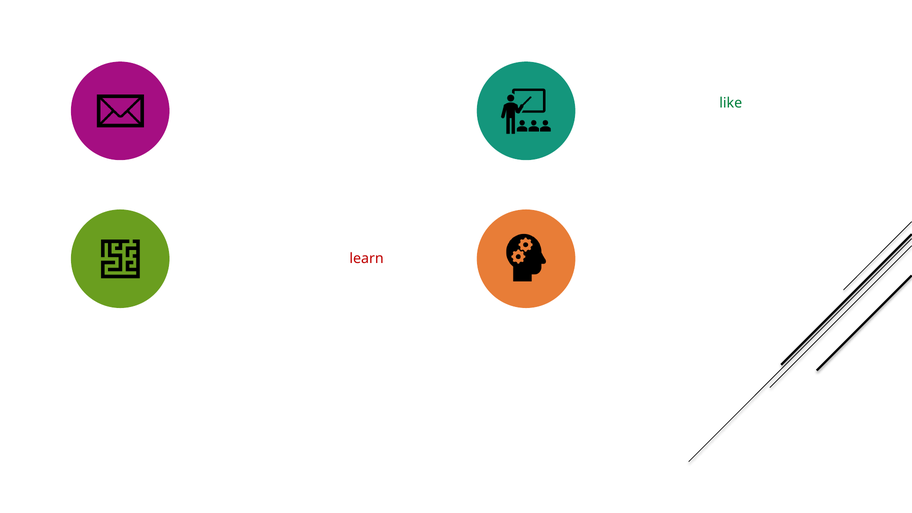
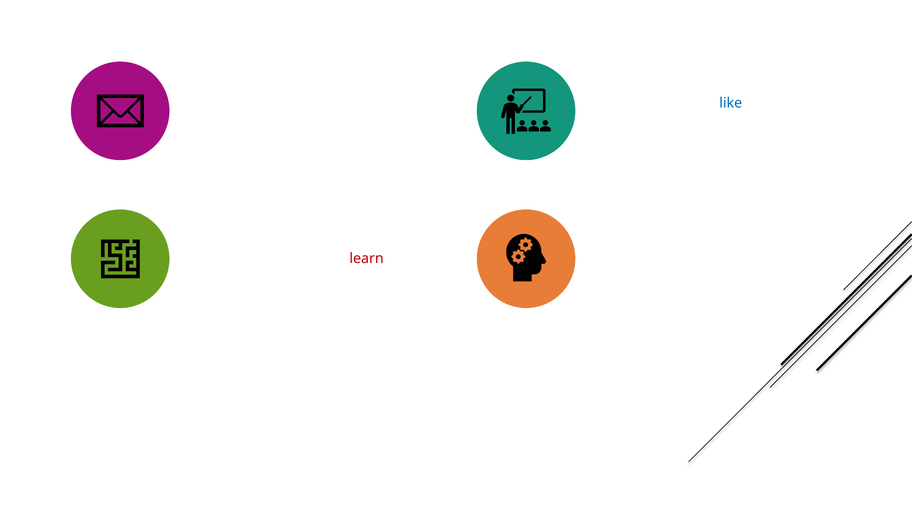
like at (731, 103) colour: green -> blue
